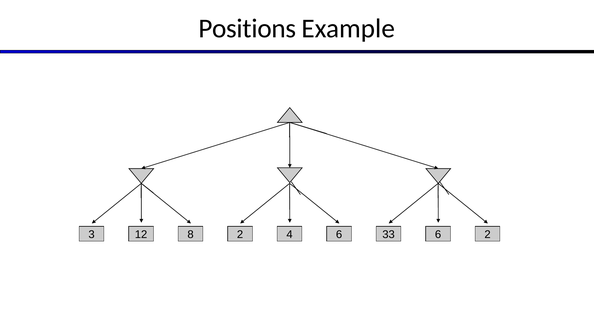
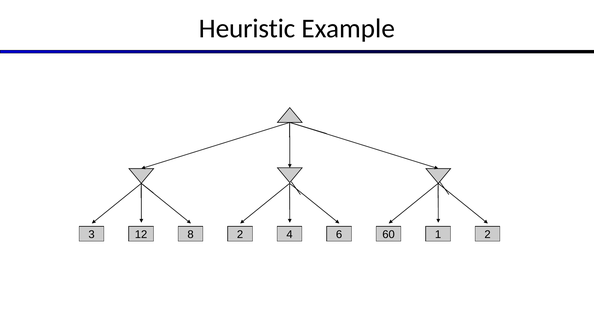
Positions: Positions -> Heuristic
33: 33 -> 60
8 6: 6 -> 1
